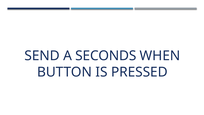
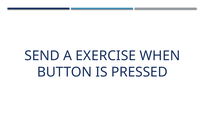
SECONDS: SECONDS -> EXERCISE
